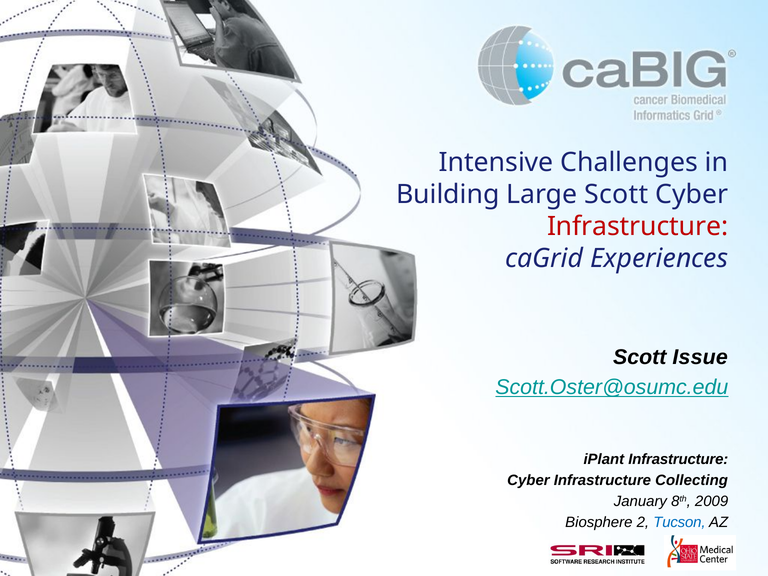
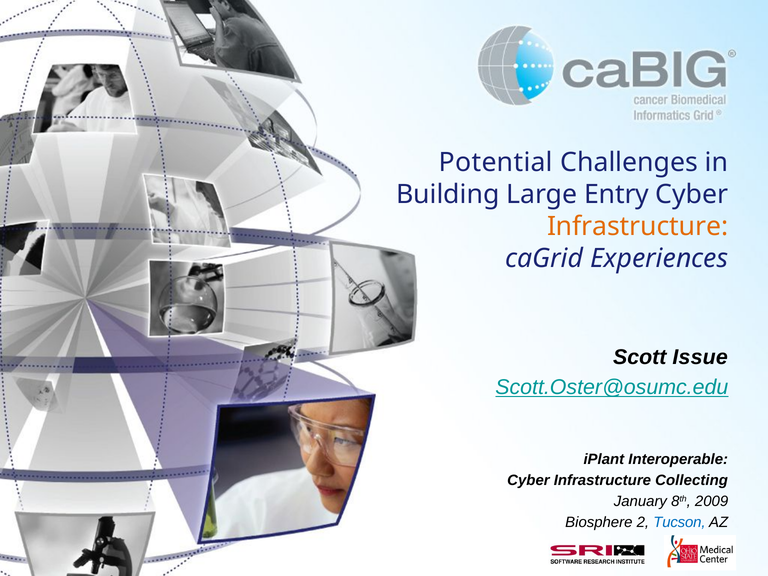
Intensive: Intensive -> Potential
Large Scott: Scott -> Entry
Infrastructure at (638, 226) colour: red -> orange
iPlant Infrastructure: Infrastructure -> Interoperable
